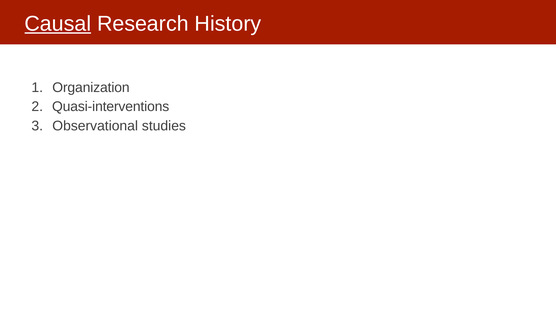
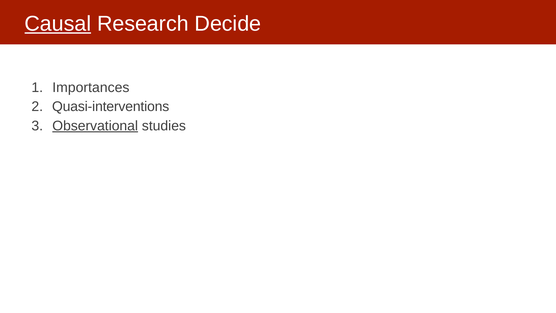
History: History -> Decide
Organization: Organization -> Importances
Observational underline: none -> present
